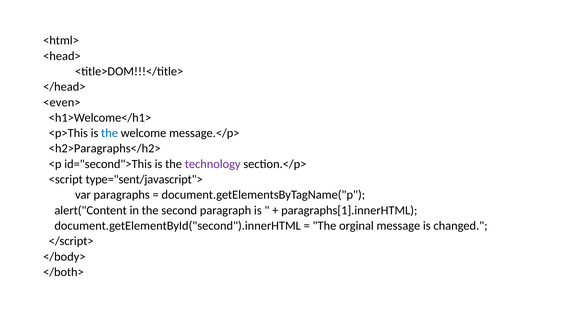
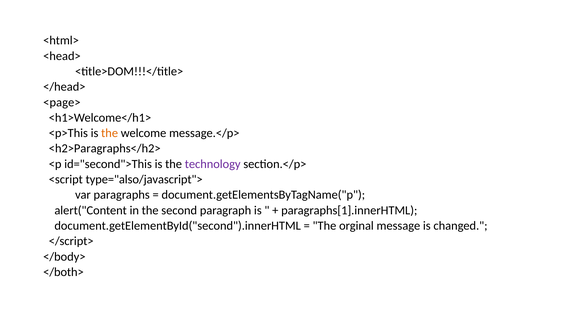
<even>: <even> -> <page>
the at (110, 133) colour: blue -> orange
type="sent/javascript">: type="sent/javascript"> -> type="also/javascript">
